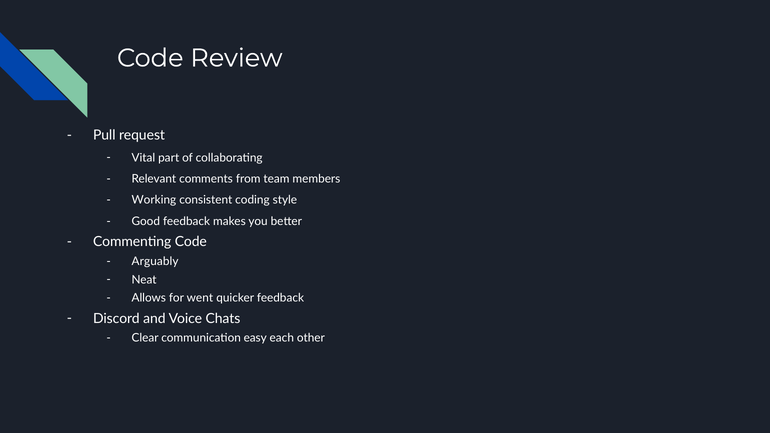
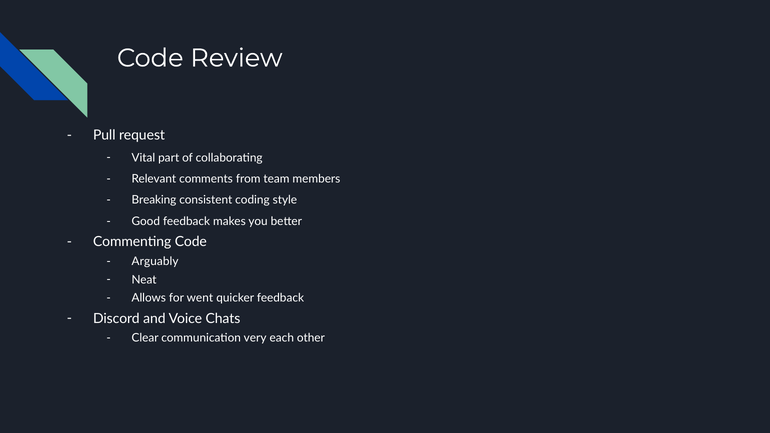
Working: Working -> Breaking
easy: easy -> very
